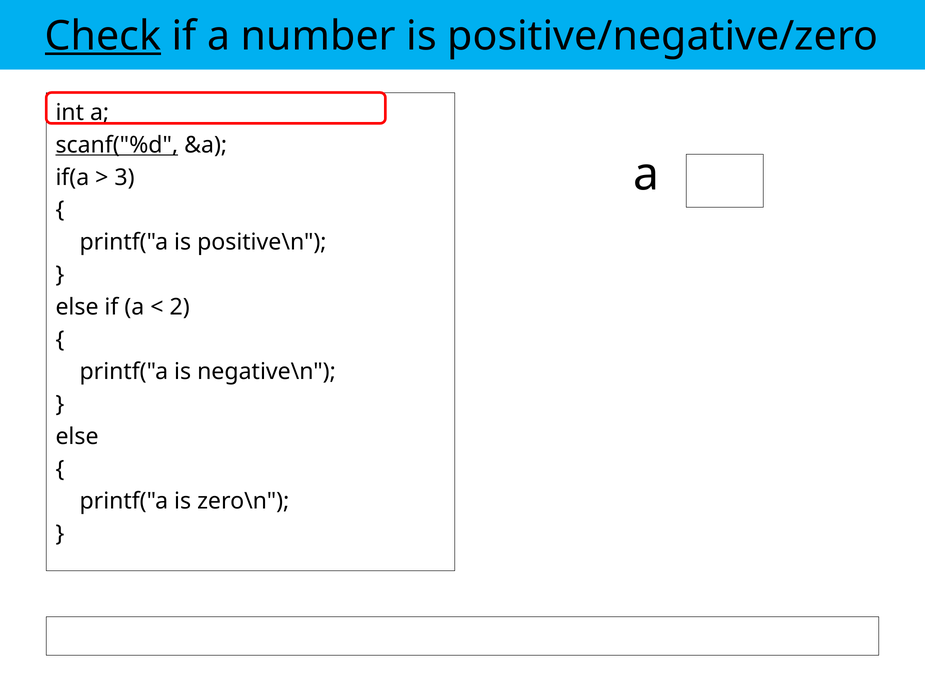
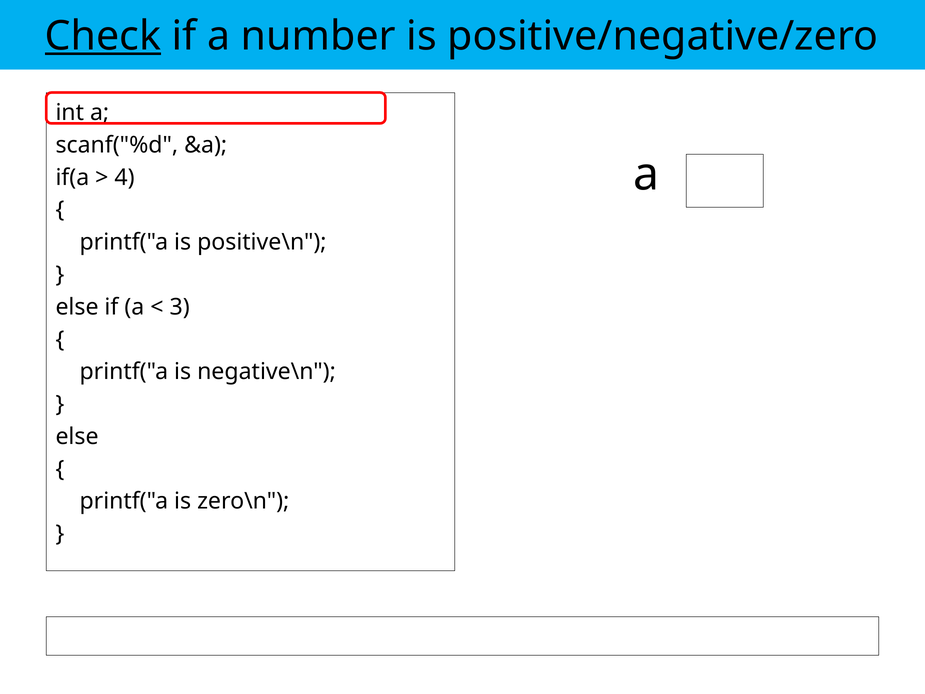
scanf("%d underline: present -> none
3: 3 -> 4
2: 2 -> 3
